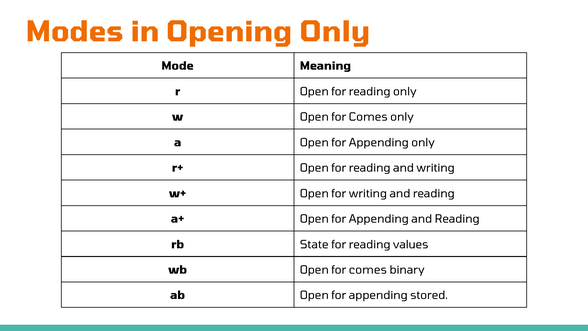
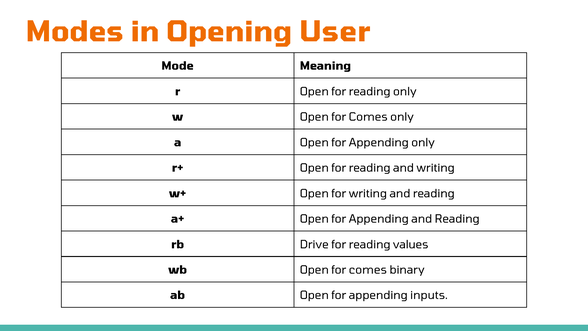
Opening Only: Only -> User
State: State -> Drive
stored: stored -> inputs
